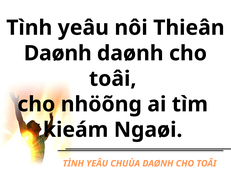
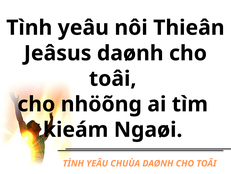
Daønh at (58, 53): Daønh -> Jeâsus
